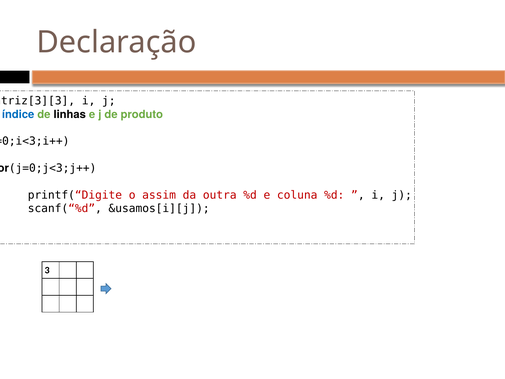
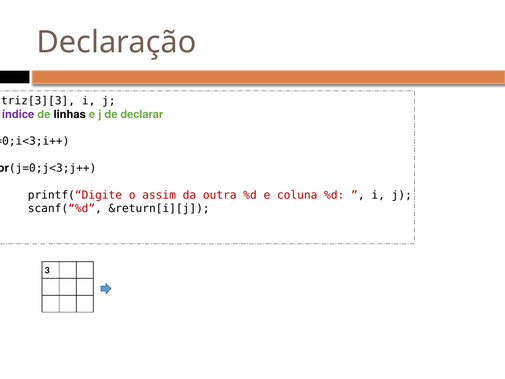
índice colour: blue -> purple
produto: produto -> declarar
&usamos[i][j: &usamos[i][j -> &return[i][j
